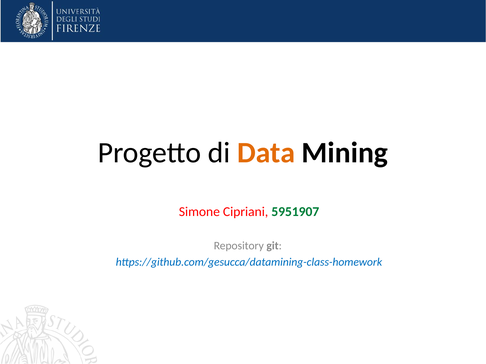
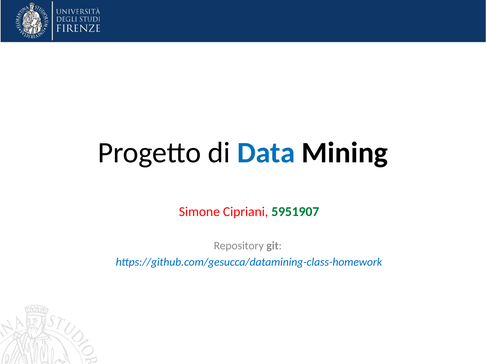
Data colour: orange -> blue
